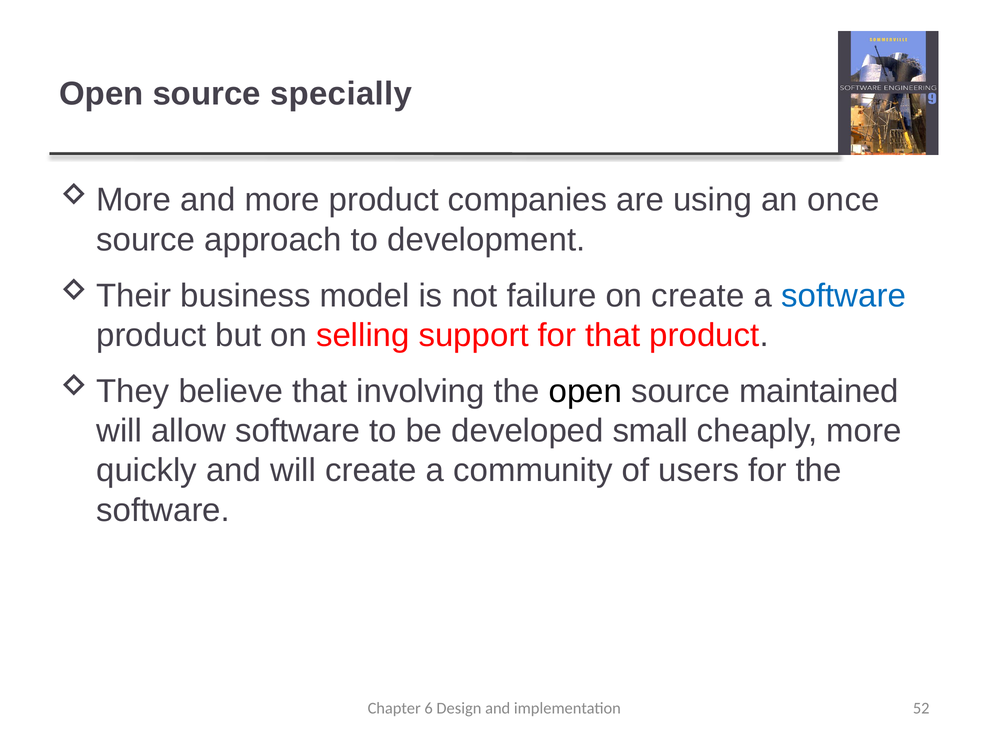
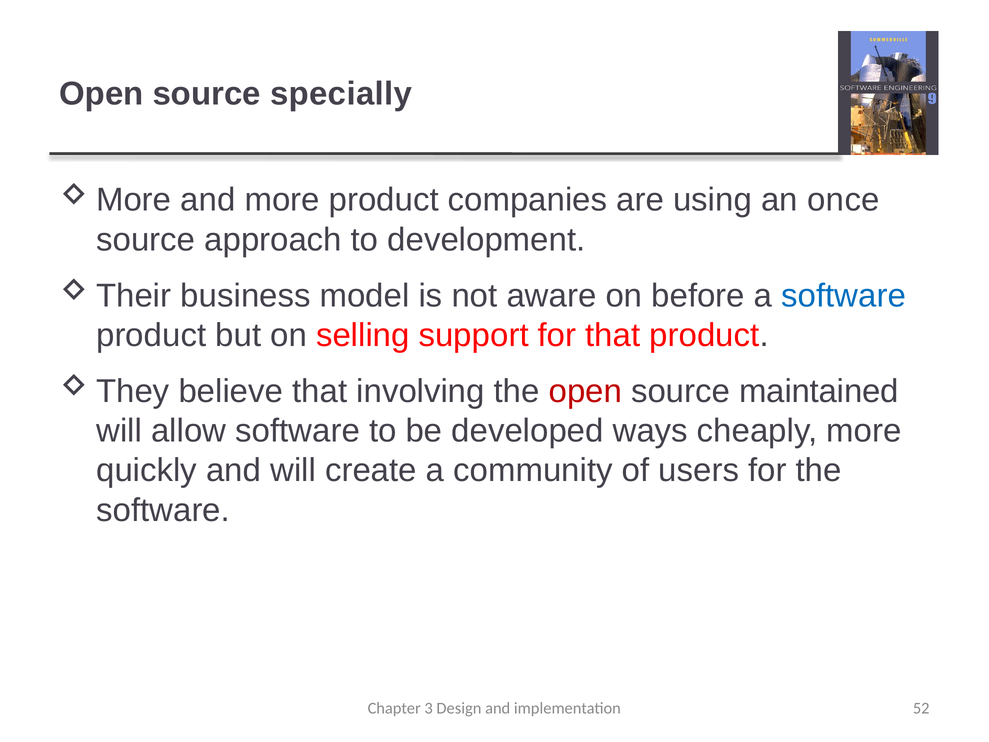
failure: failure -> aware
on create: create -> before
open at (585, 391) colour: black -> red
small: small -> ways
6: 6 -> 3
